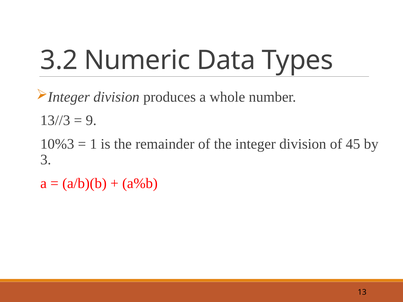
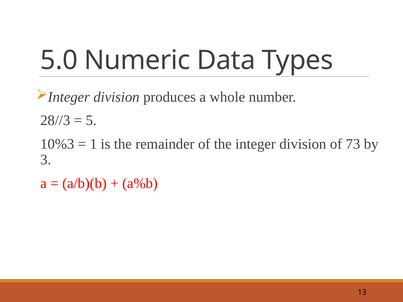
3.2: 3.2 -> 5.0
13//3: 13//3 -> 28//3
9: 9 -> 5
45: 45 -> 73
